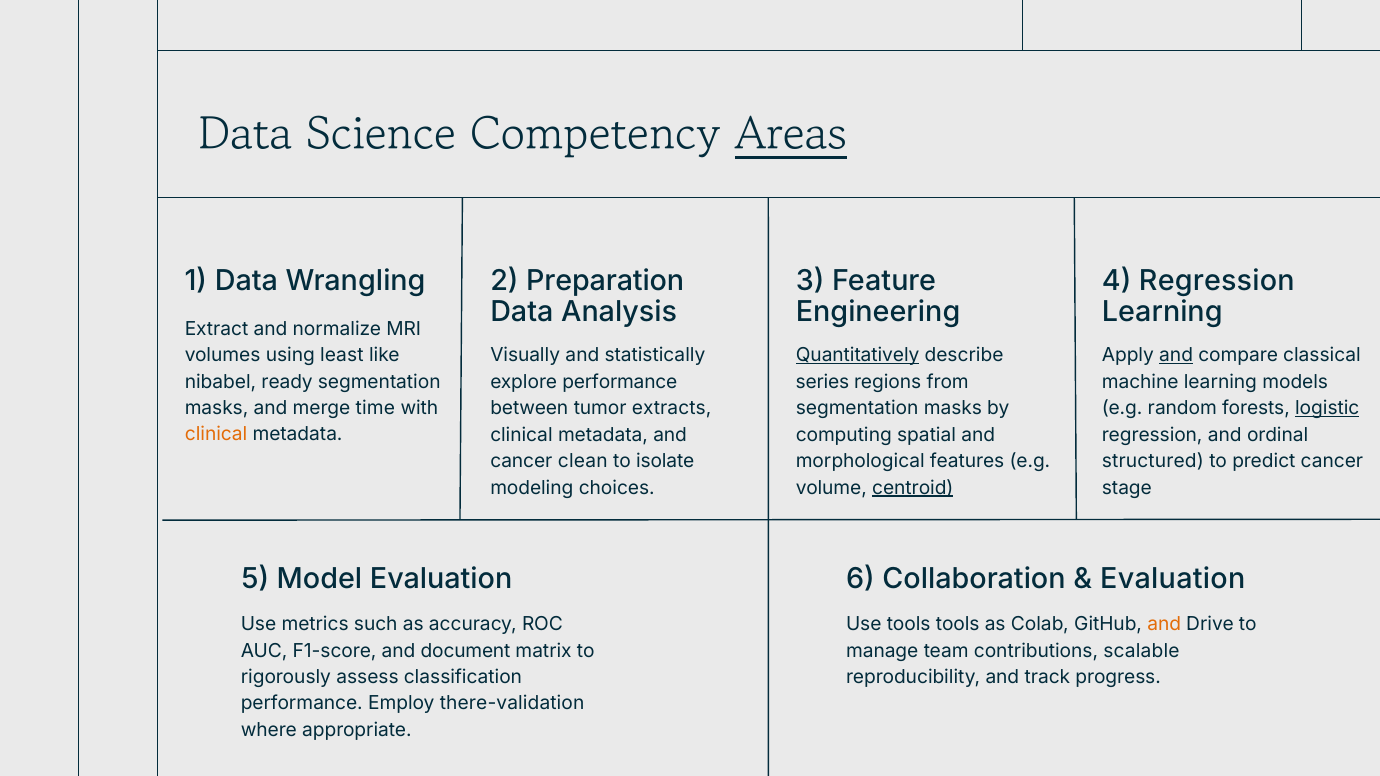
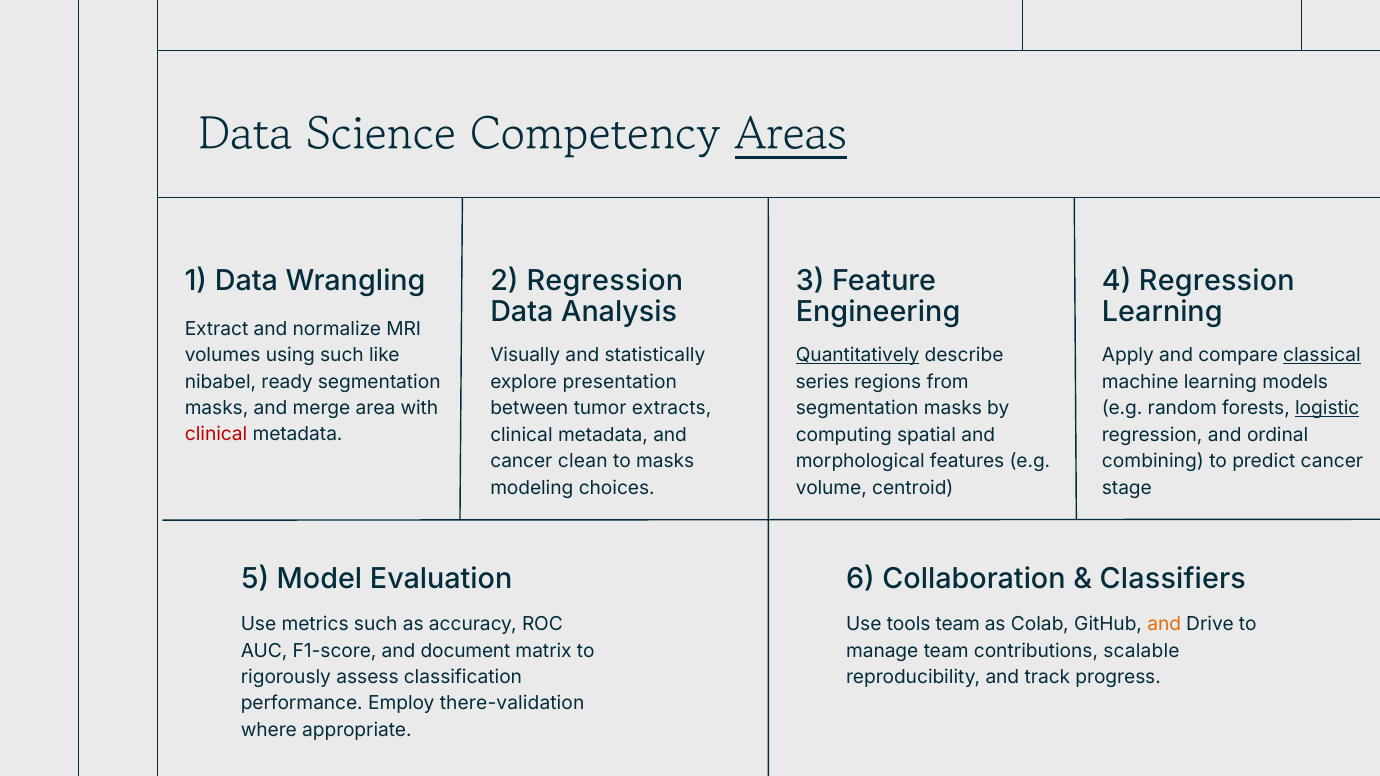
2 Preparation: Preparation -> Regression
using least: least -> such
and at (1176, 356) underline: present -> none
classical underline: none -> present
explore performance: performance -> presentation
time: time -> area
clinical at (216, 435) colour: orange -> red
to isolate: isolate -> masks
structured: structured -> combining
centroid underline: present -> none
Evaluation at (1173, 579): Evaluation -> Classifiers
tools tools: tools -> team
